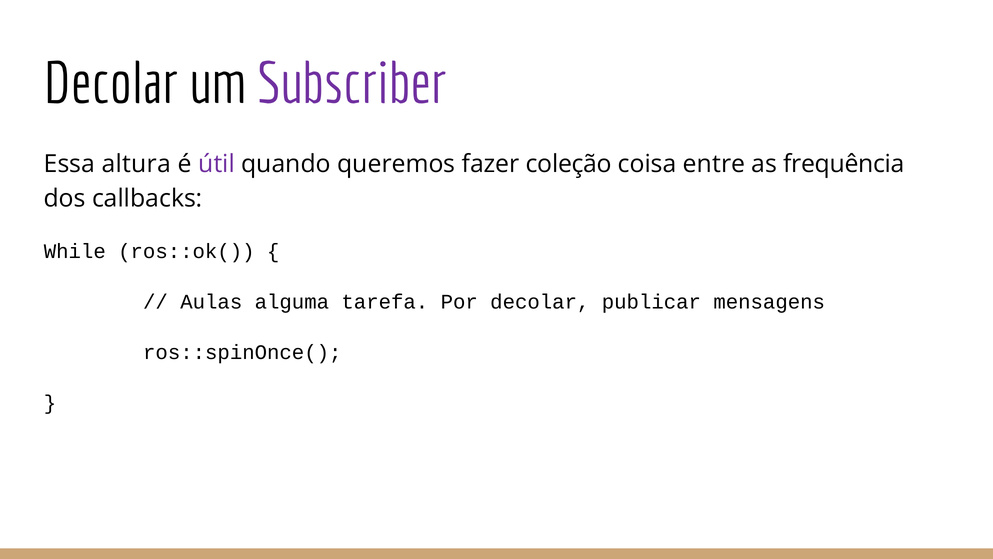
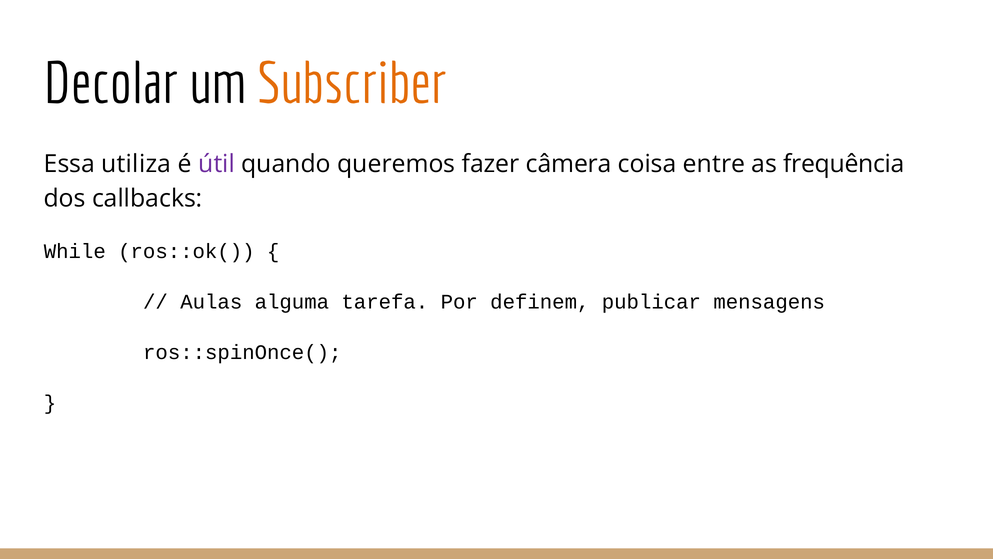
Subscriber colour: purple -> orange
altura: altura -> utiliza
coleção: coleção -> câmera
Por decolar: decolar -> definem
